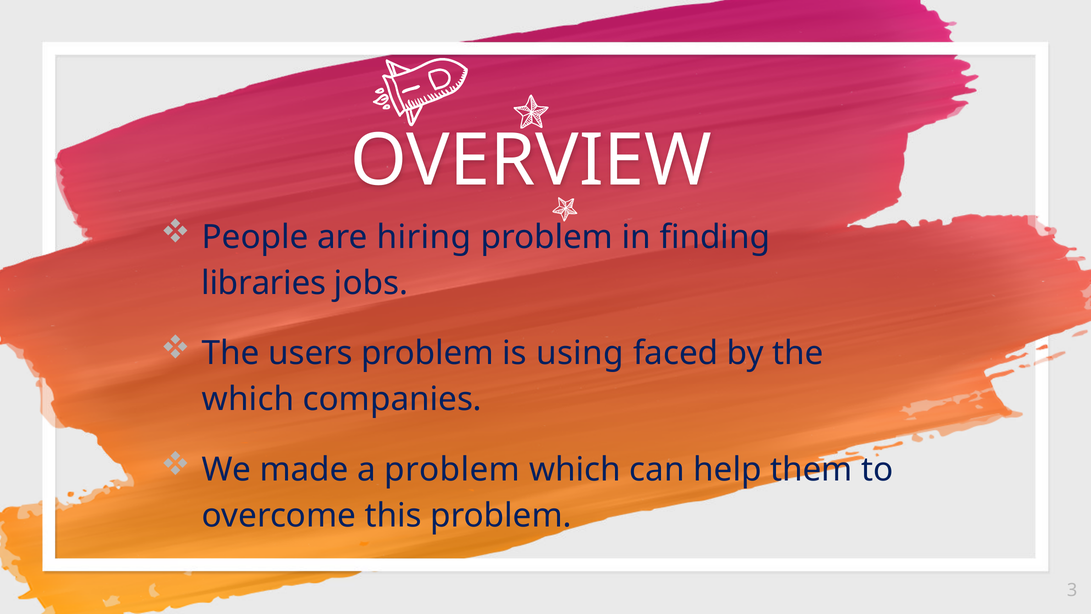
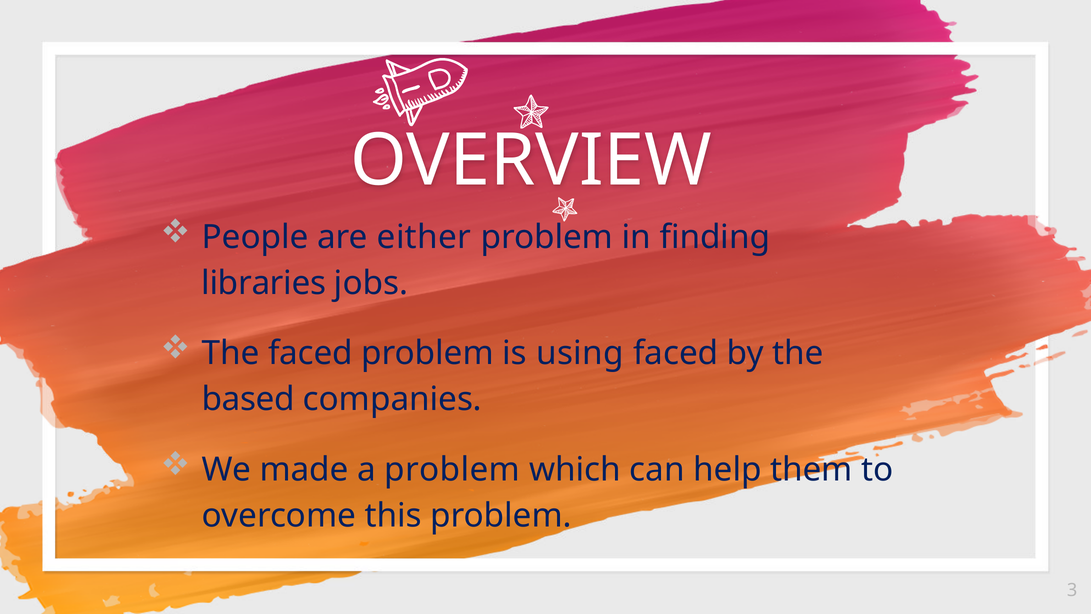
hiring: hiring -> either
The users: users -> faced
which at (248, 399): which -> based
